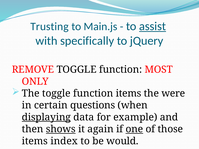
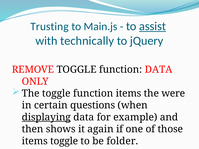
specifically: specifically -> technically
function MOST: MOST -> DATA
shows underline: present -> none
one underline: present -> none
items index: index -> toggle
would: would -> folder
